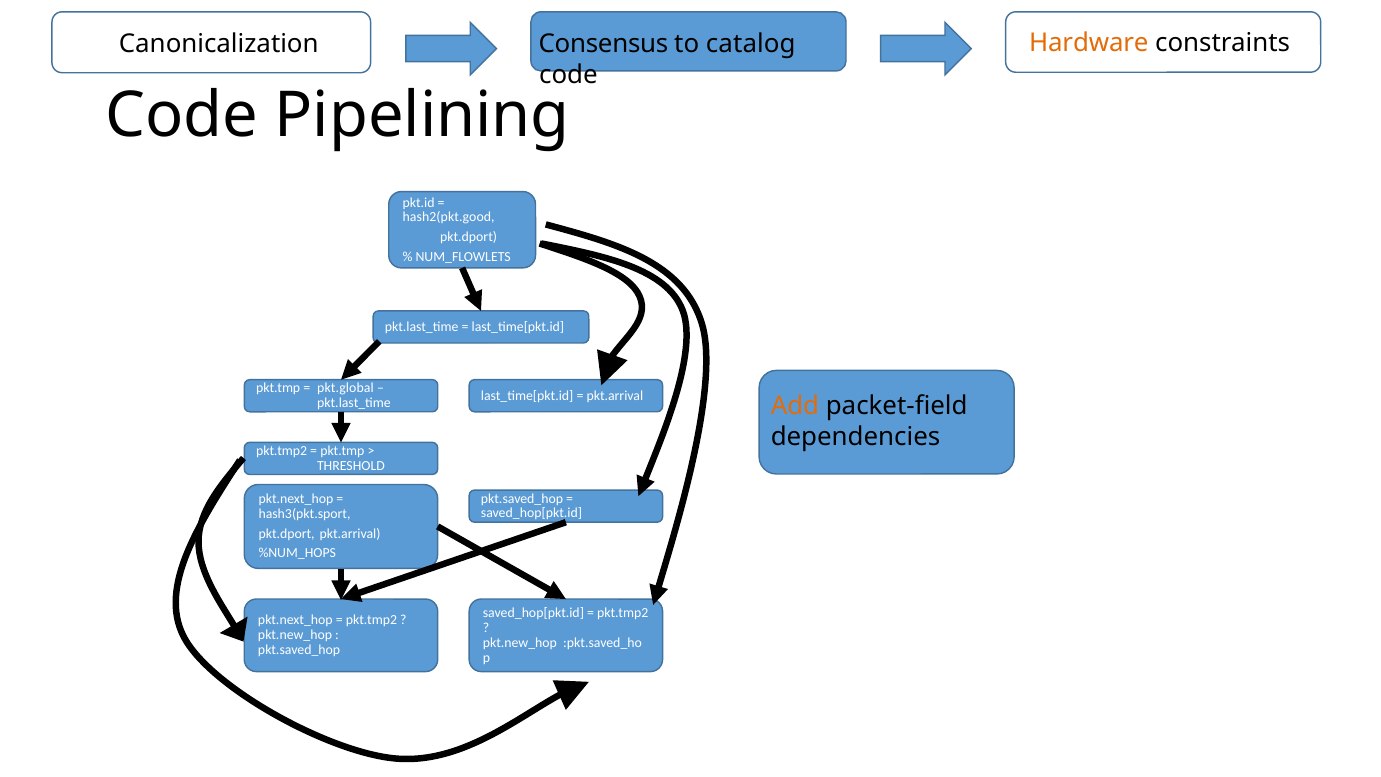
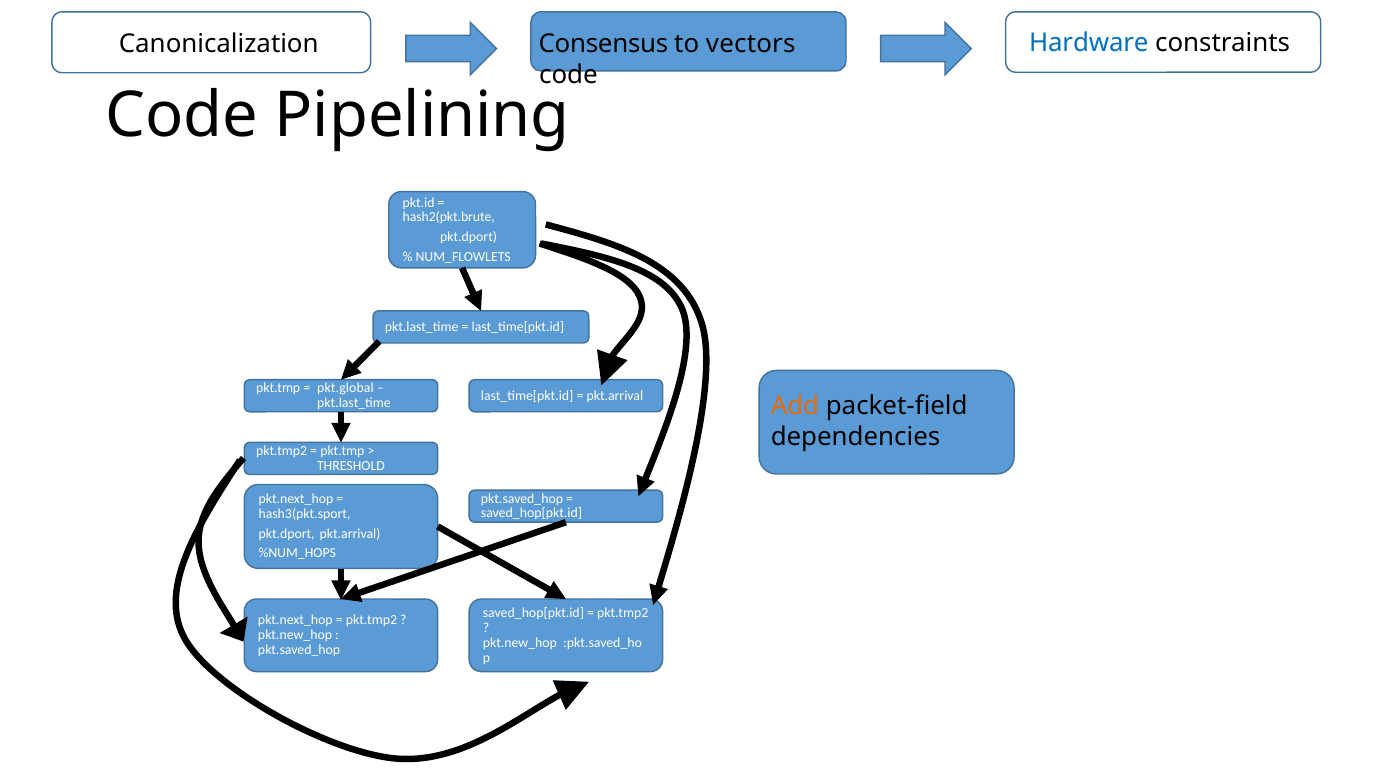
Hardware colour: orange -> blue
catalog: catalog -> vectors
hash2(pkt.good: hash2(pkt.good -> hash2(pkt.brute
